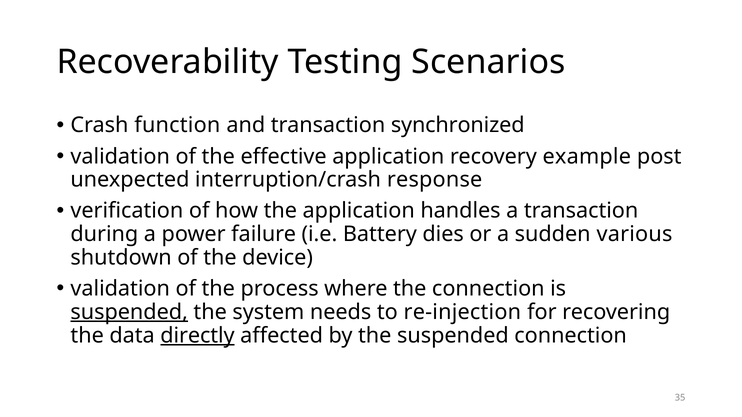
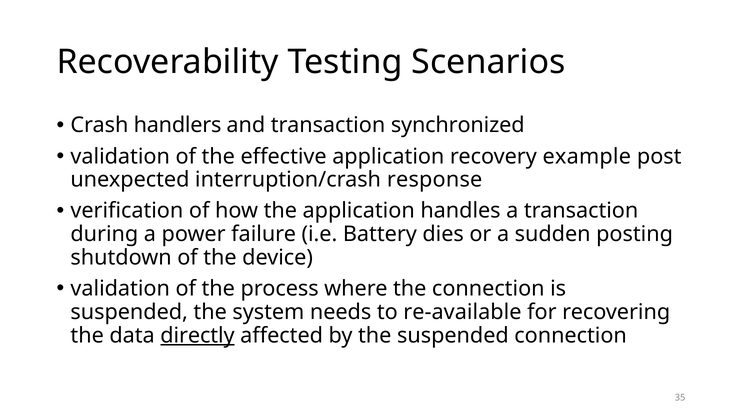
function: function -> handlers
various: various -> posting
suspended at (129, 312) underline: present -> none
re-injection: re-injection -> re-available
